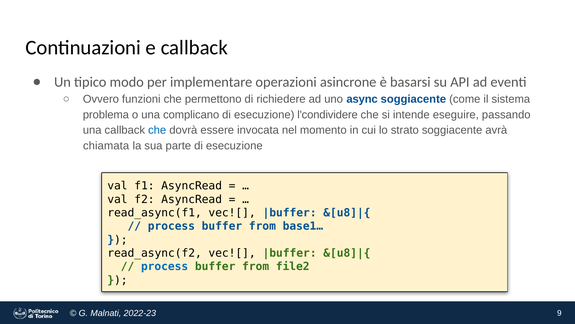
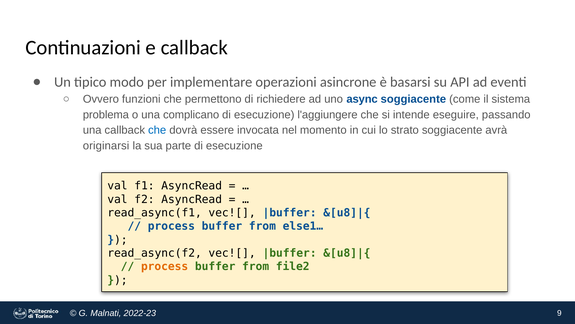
l'condividere: l'condividere -> l'aggiungere
chiamata: chiamata -> originarsi
base1…: base1… -> else1…
process at (165, 266) colour: blue -> orange
